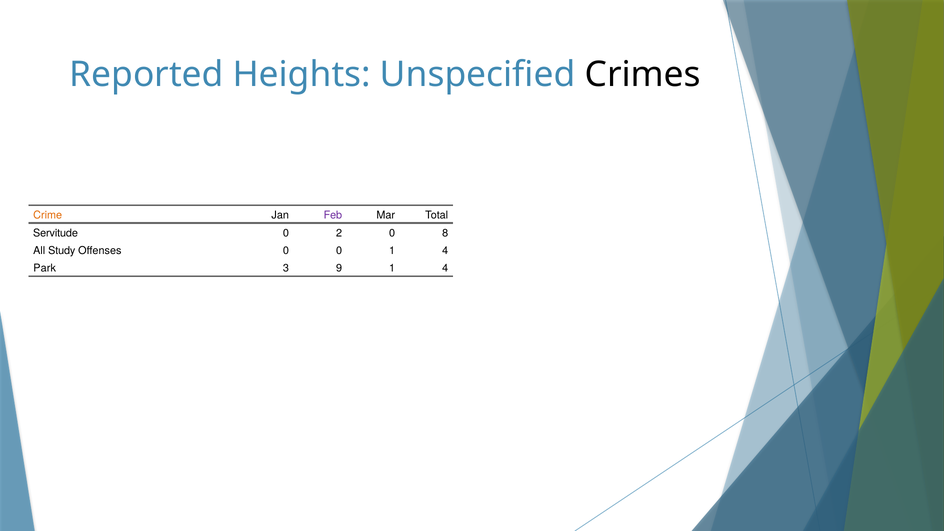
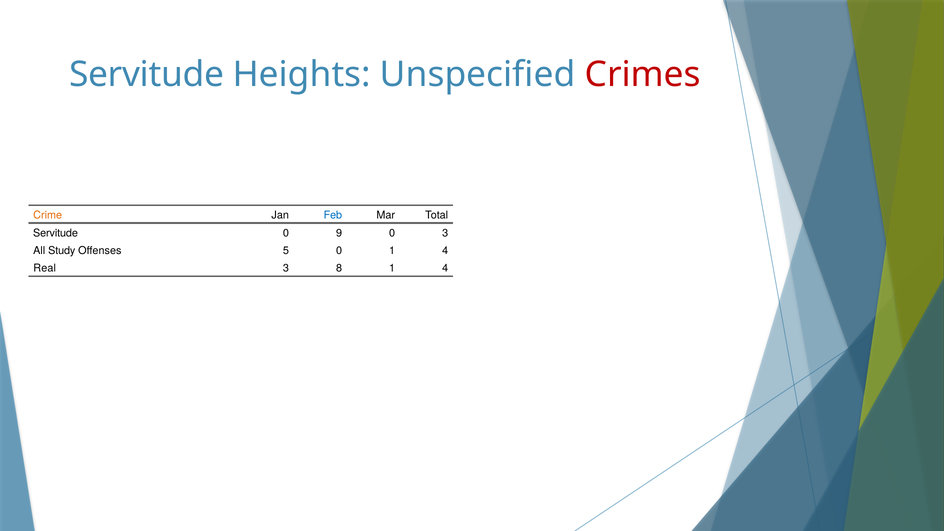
Reported at (146, 74): Reported -> Servitude
Crimes colour: black -> red
Feb colour: purple -> blue
2: 2 -> 9
0 8: 8 -> 3
Offenses 0: 0 -> 5
Park: Park -> Real
9: 9 -> 8
